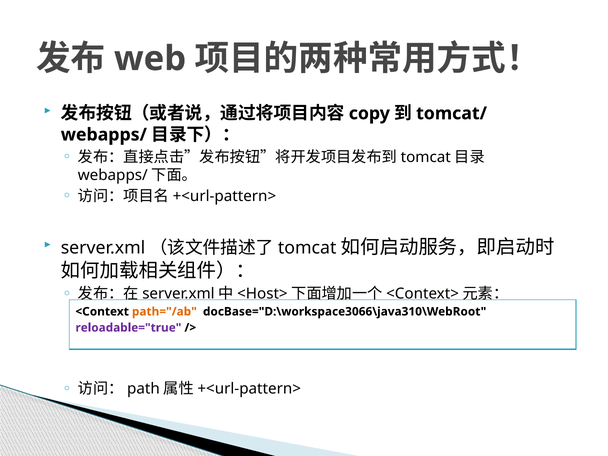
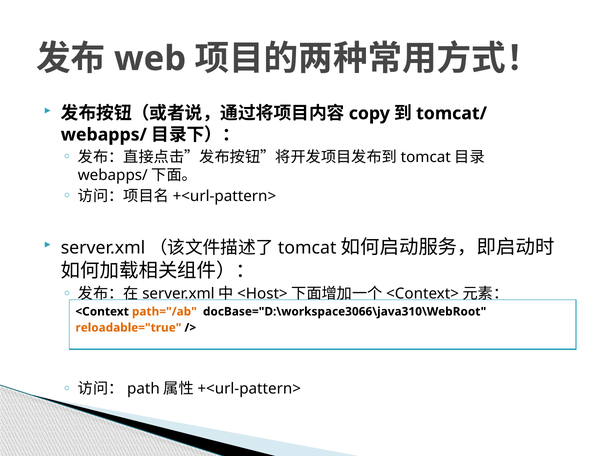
reloadable="true colour: purple -> orange
